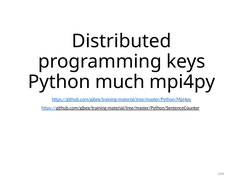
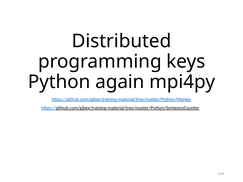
much: much -> again
